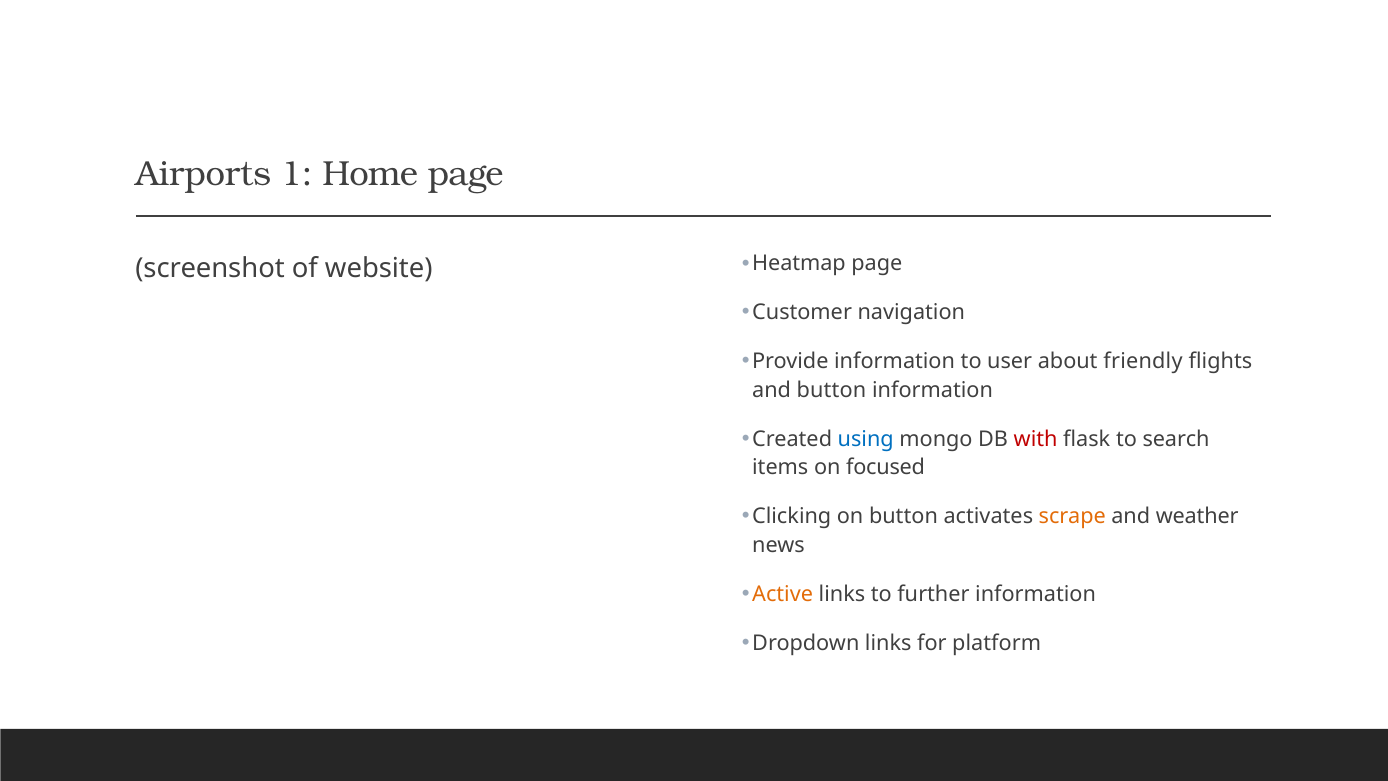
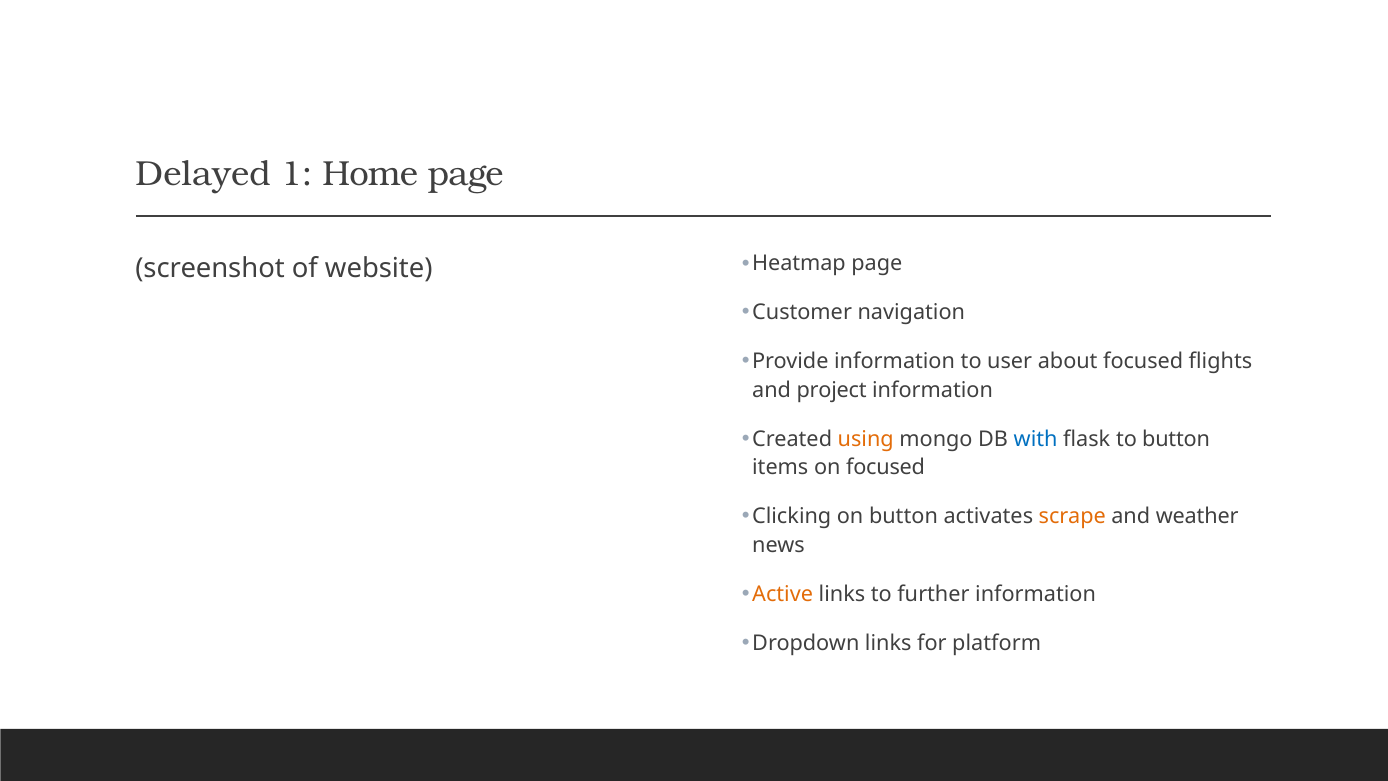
Airports: Airports -> Delayed
about friendly: friendly -> focused
and button: button -> project
using colour: blue -> orange
with colour: red -> blue
to search: search -> button
